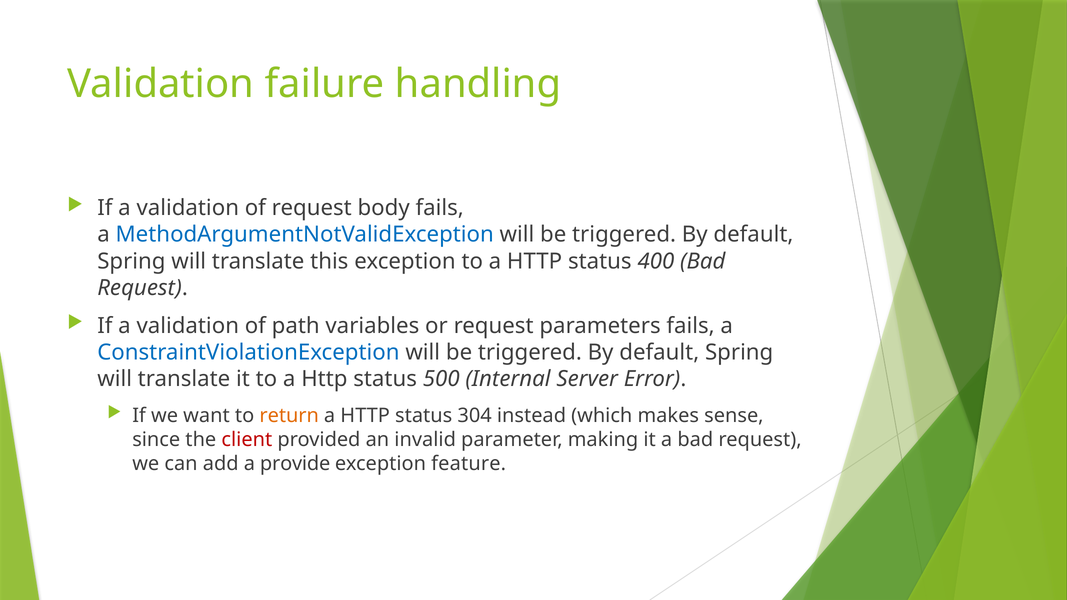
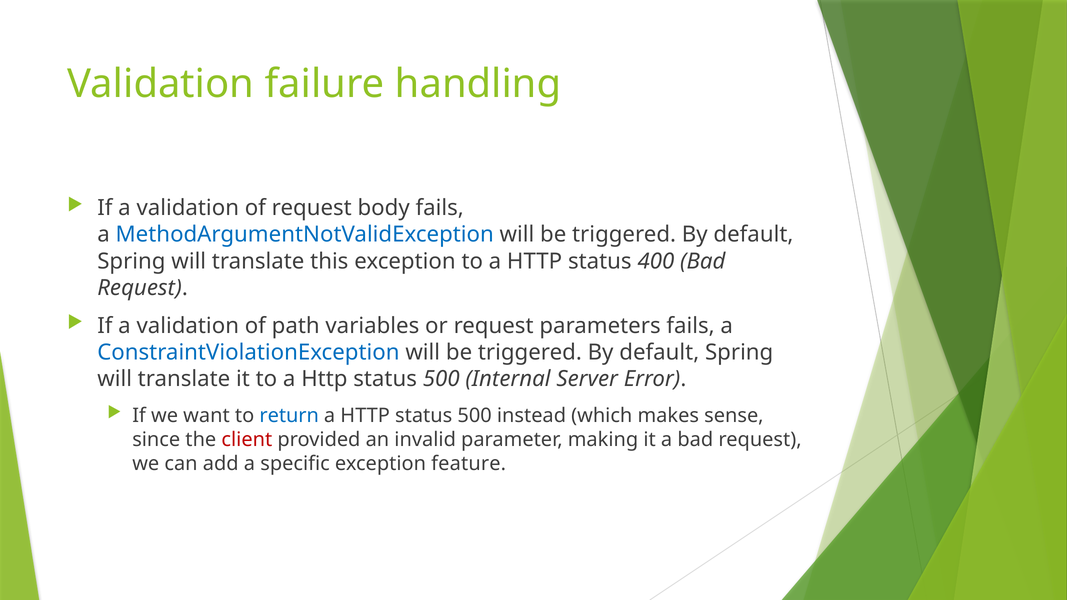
return colour: orange -> blue
304 at (475, 416): 304 -> 500
provide: provide -> specific
